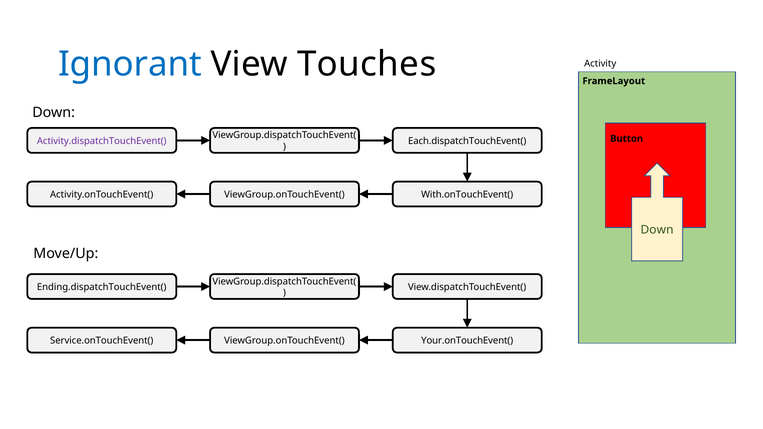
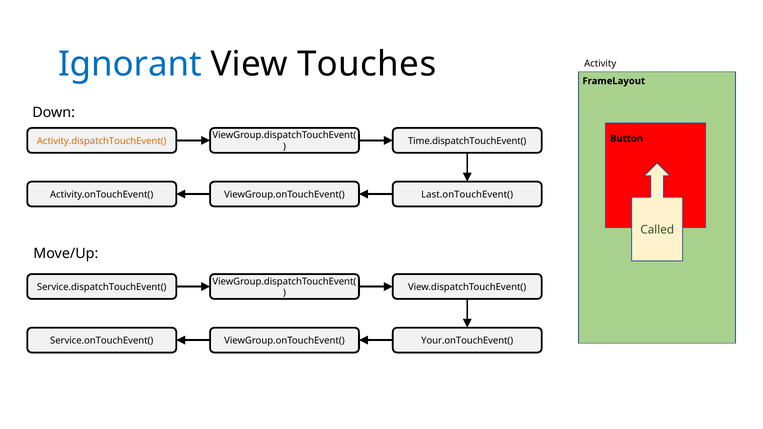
Activity.dispatchTouchEvent( colour: purple -> orange
Each.dispatchTouchEvent(: Each.dispatchTouchEvent( -> Time.dispatchTouchEvent(
With.onTouchEvent(: With.onTouchEvent( -> Last.onTouchEvent(
Down at (657, 230): Down -> Called
Ending.dispatchTouchEvent(: Ending.dispatchTouchEvent( -> Service.dispatchTouchEvent(
